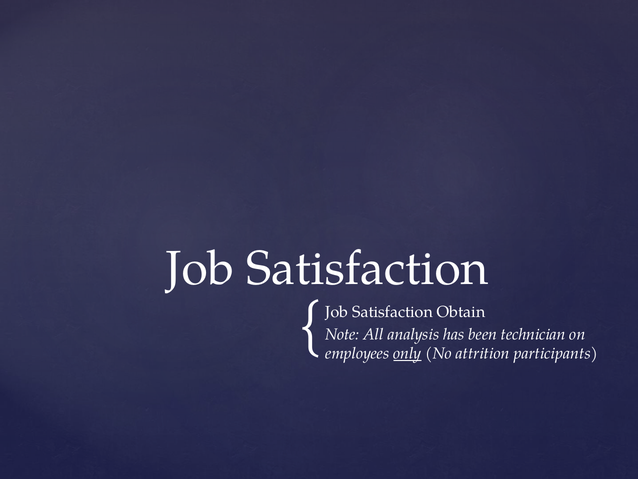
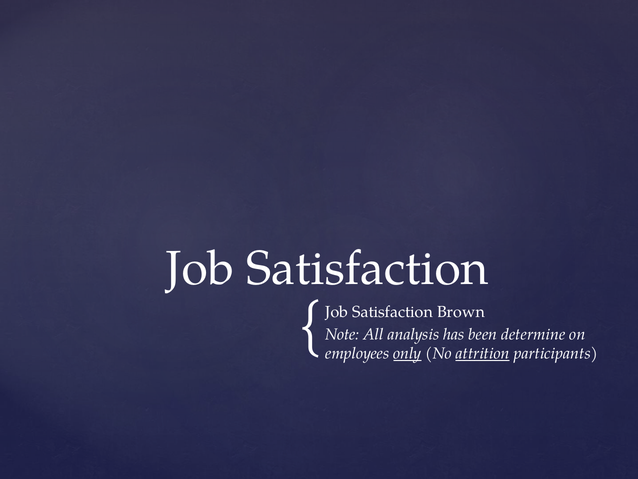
Obtain: Obtain -> Brown
technician: technician -> determine
attrition underline: none -> present
